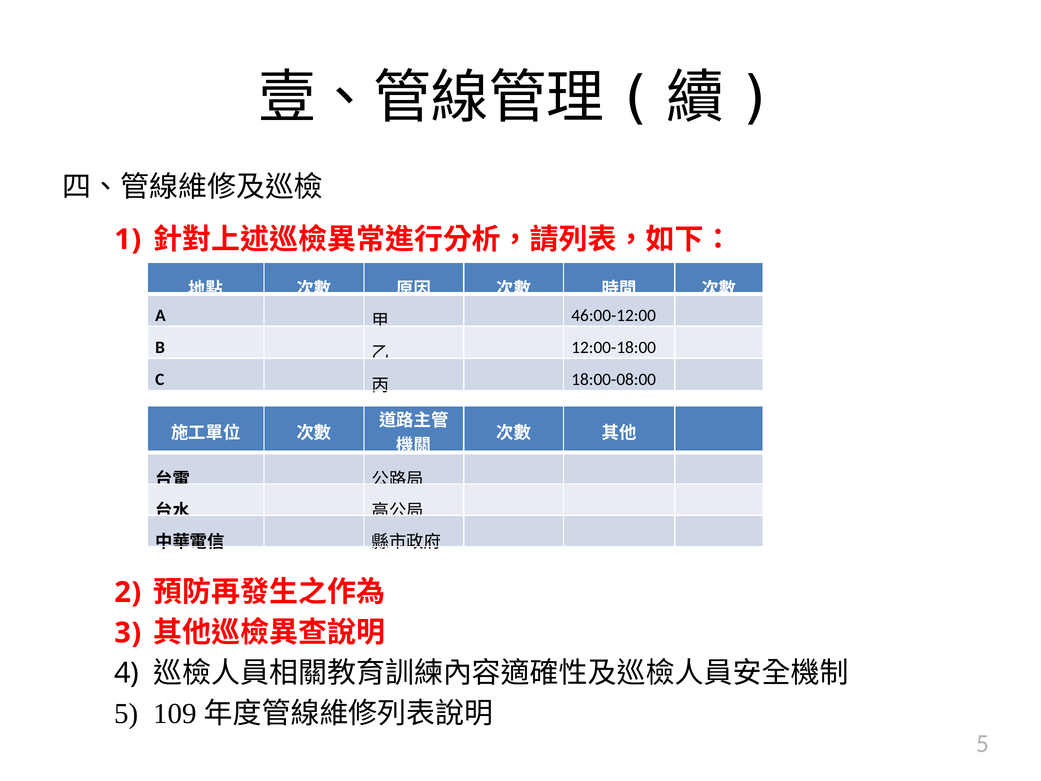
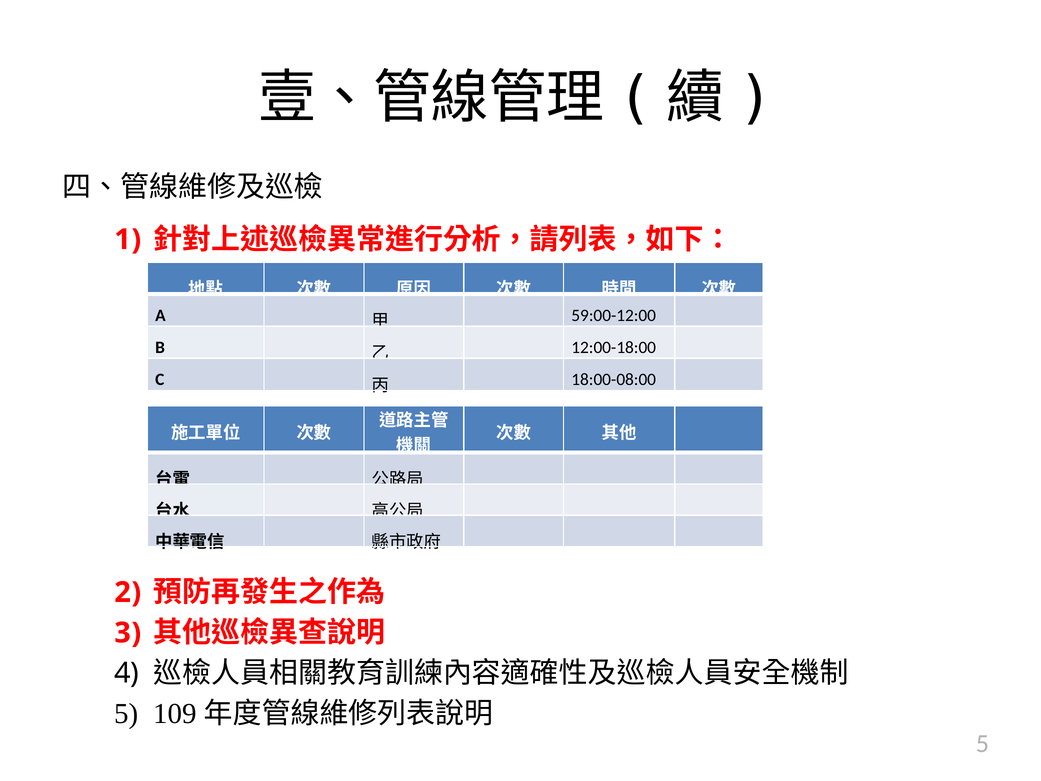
46:00-12:00: 46:00-12:00 -> 59:00-12:00
